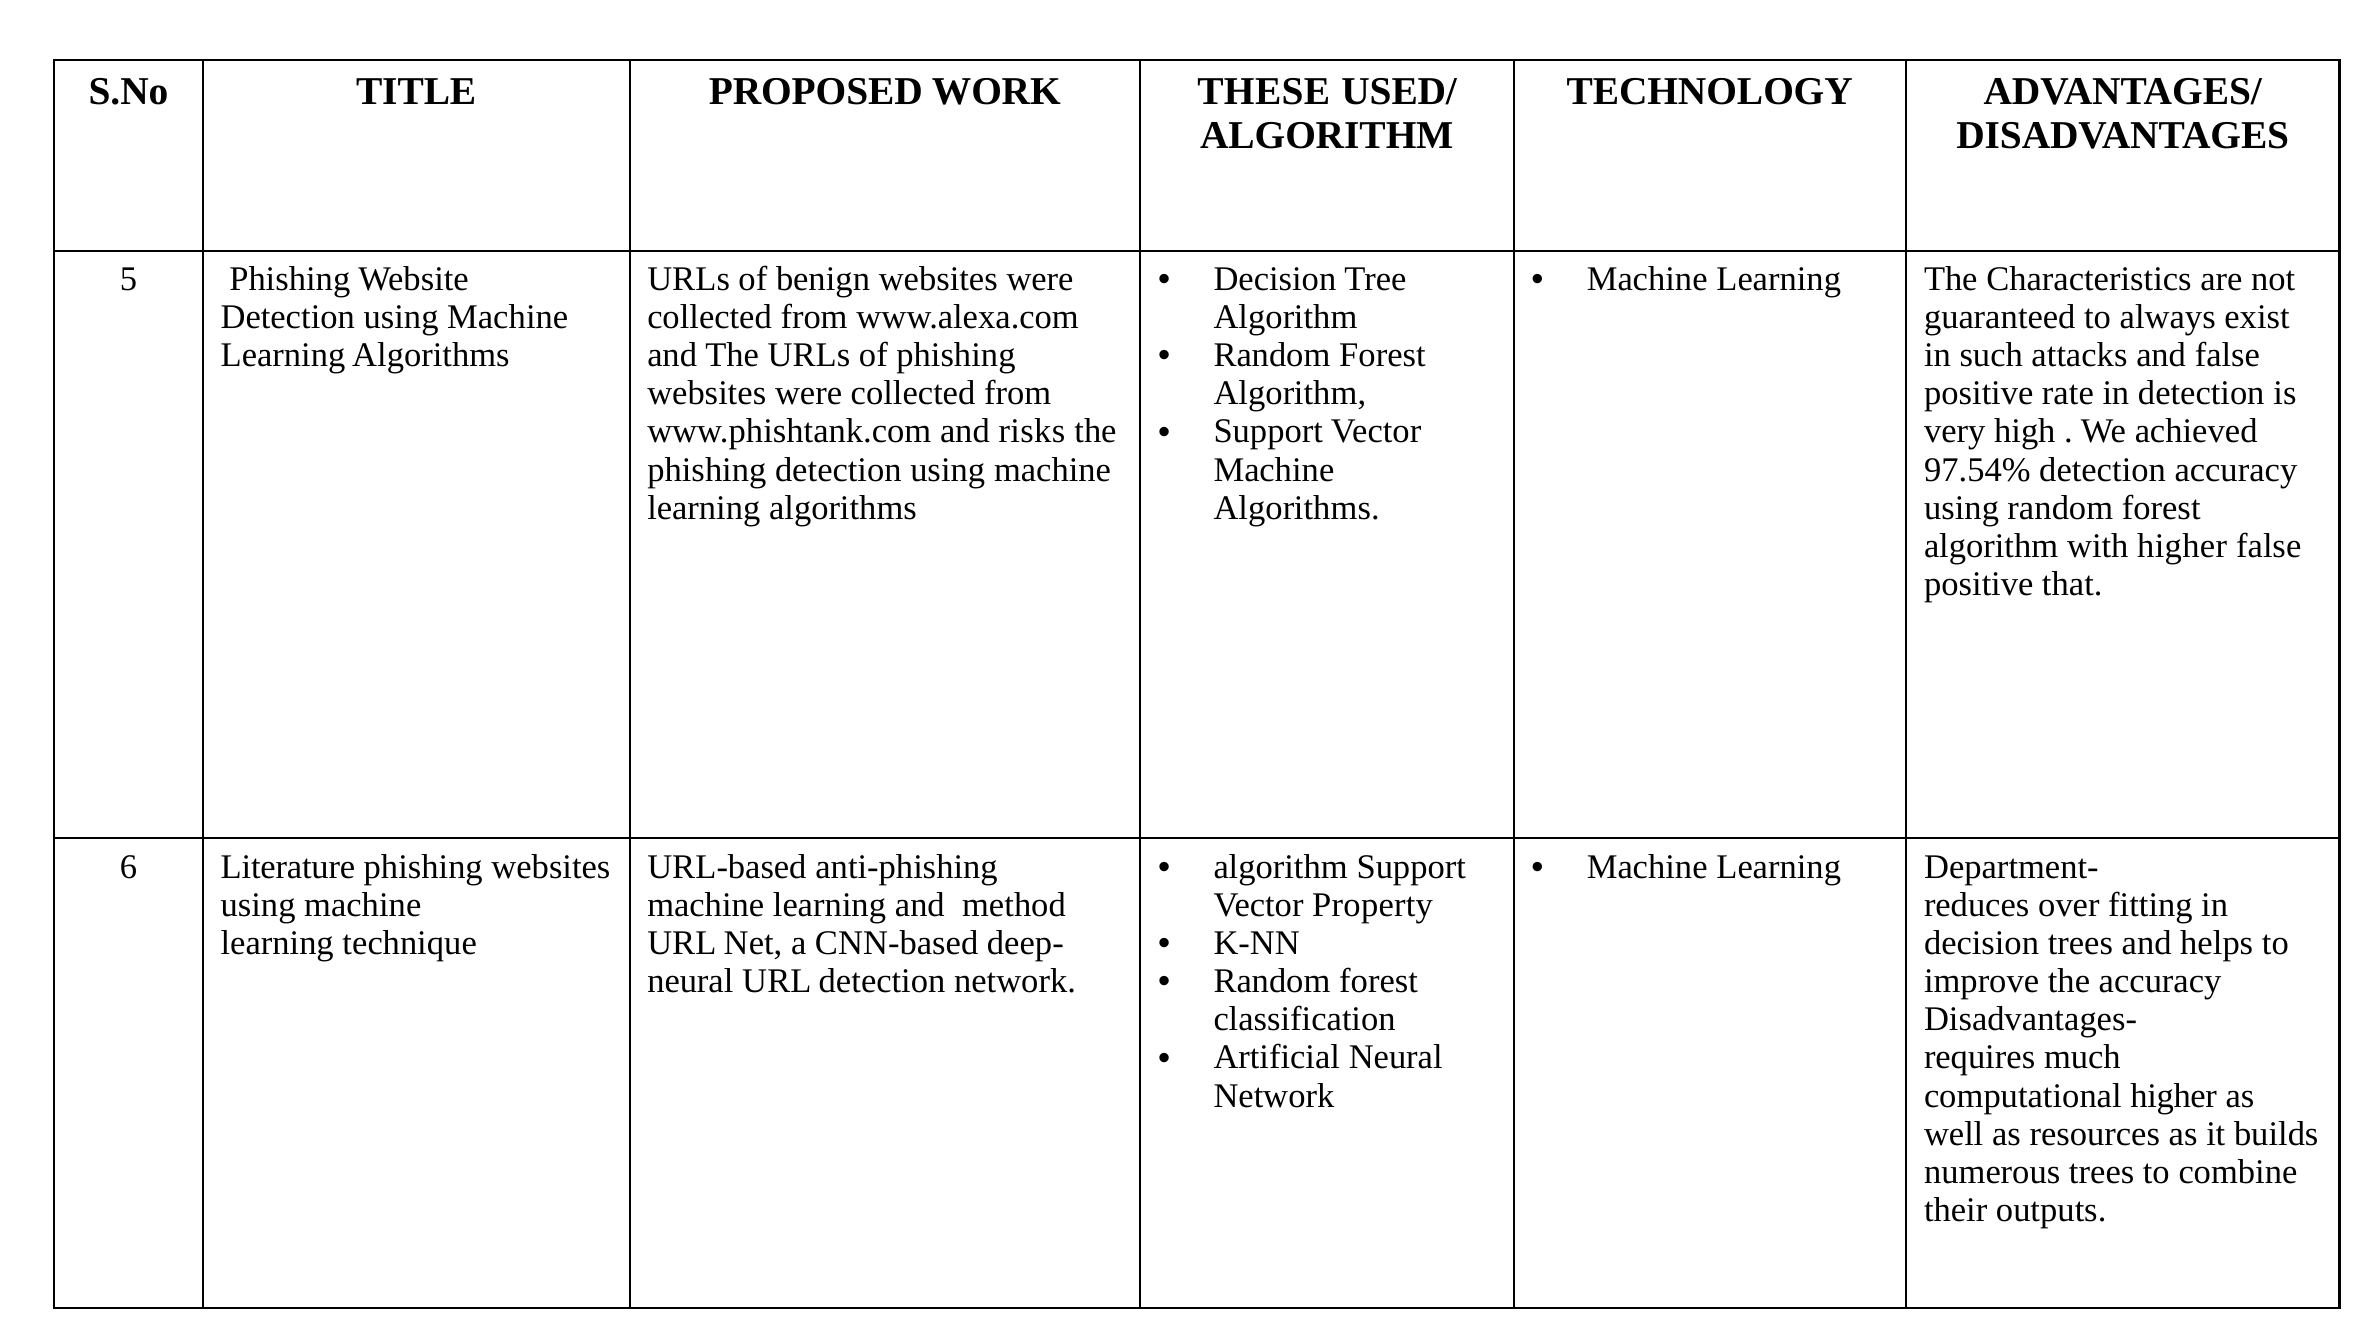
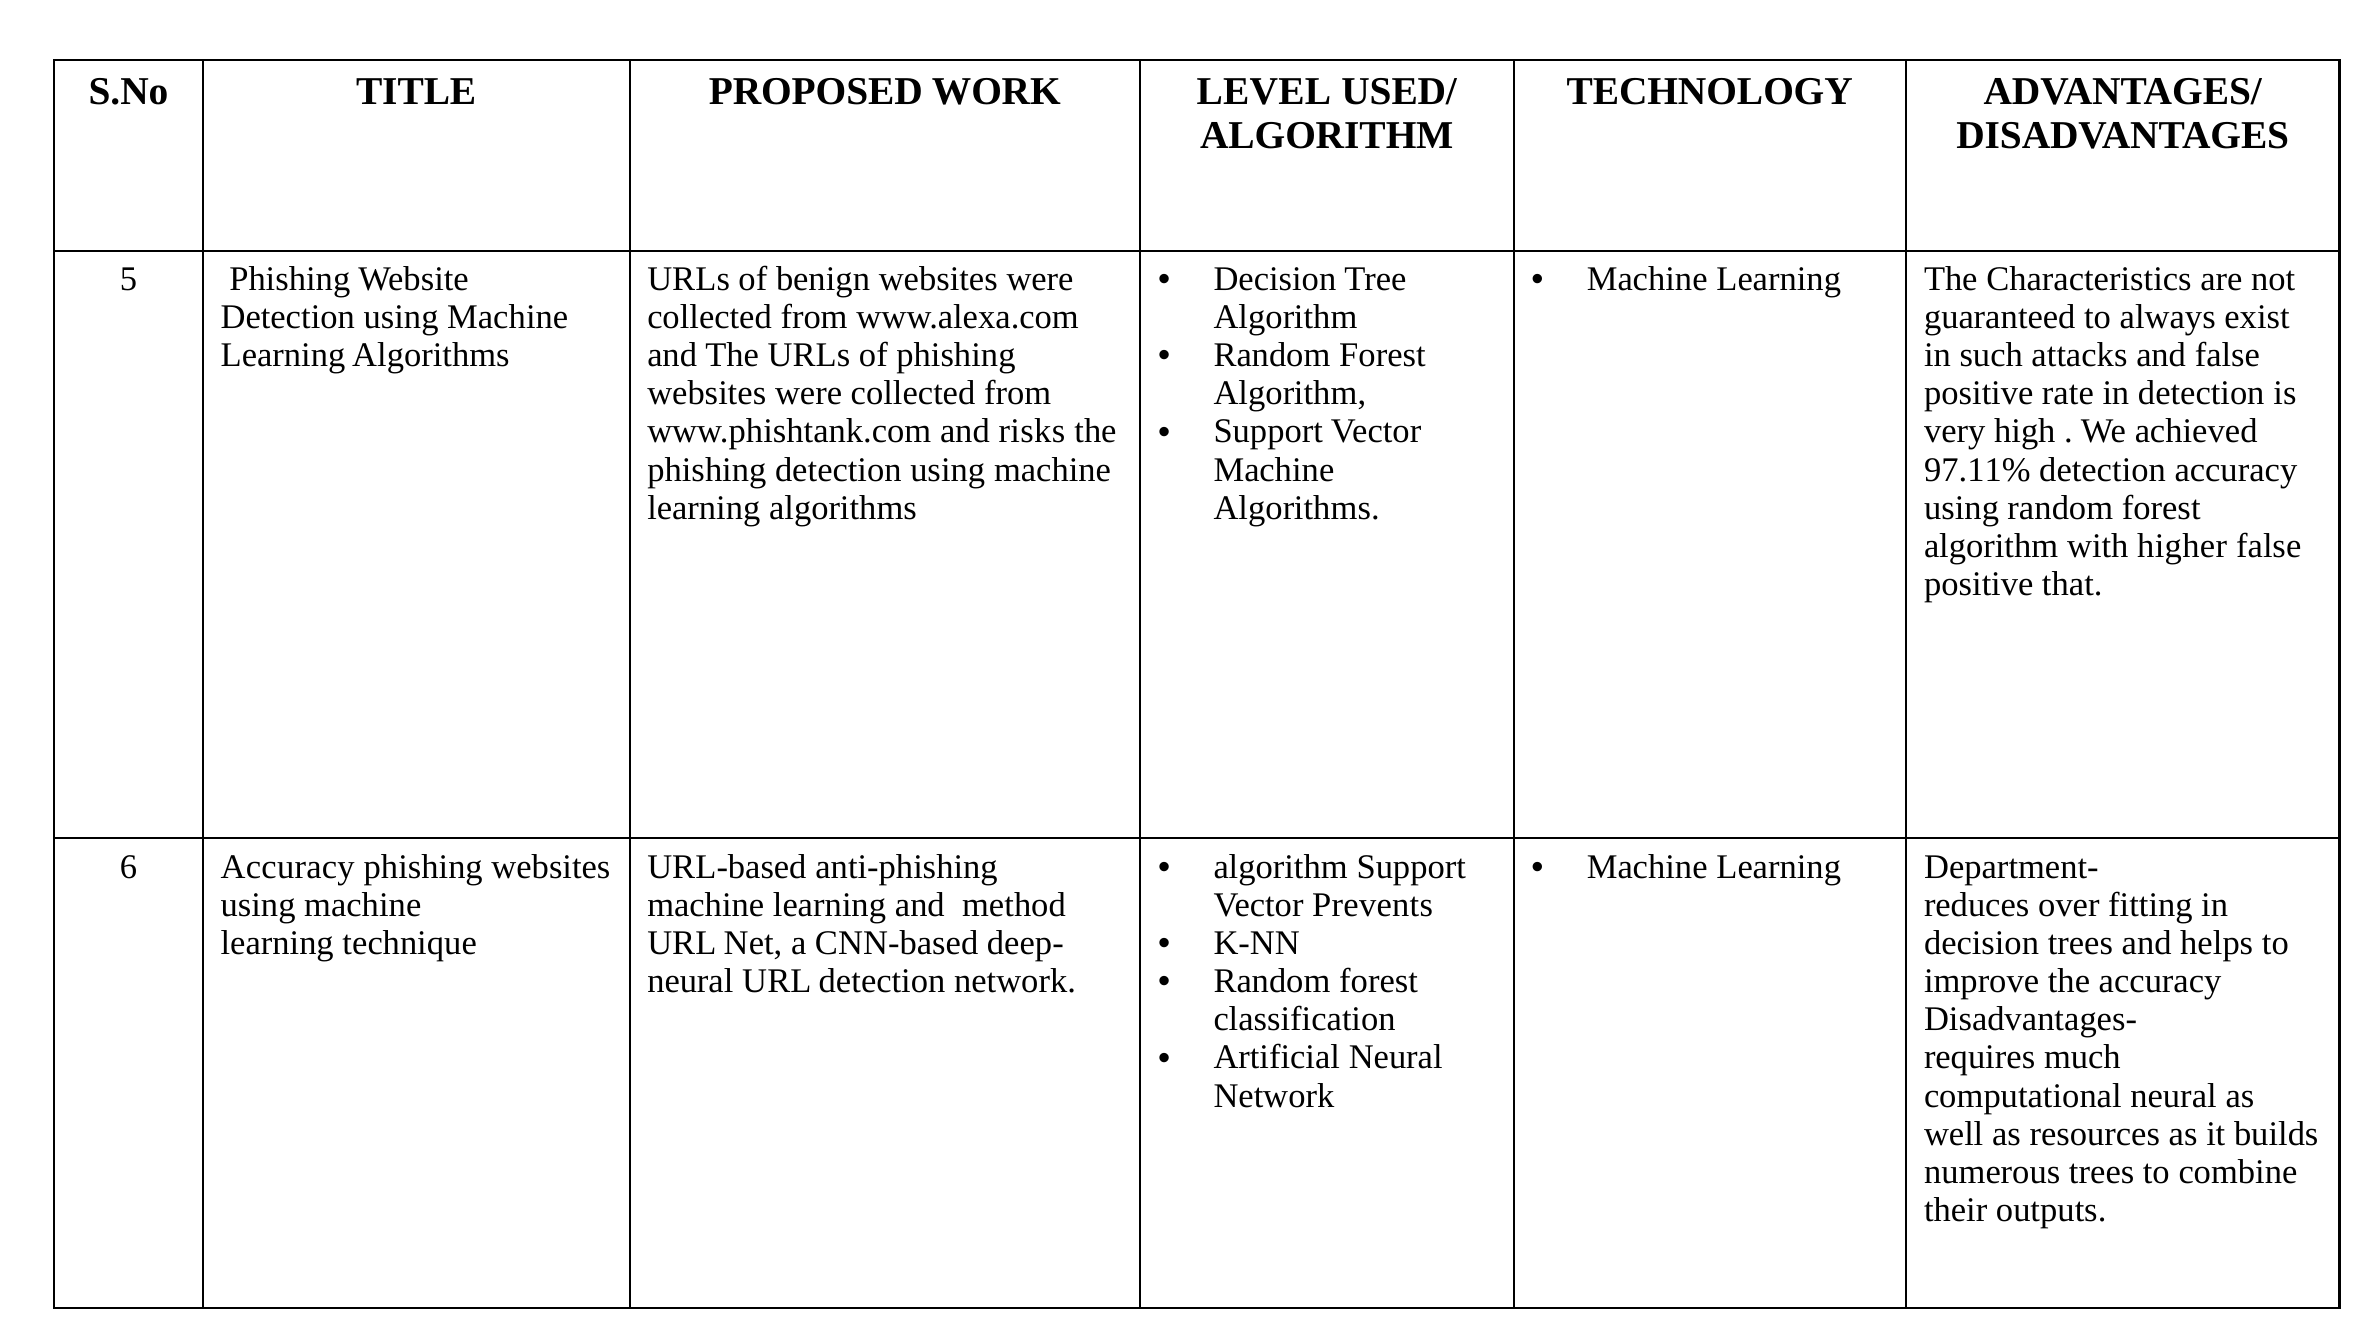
THESE: THESE -> LEVEL
97.54%: 97.54% -> 97.11%
6 Literature: Literature -> Accuracy
Property: Property -> Prevents
computational higher: higher -> neural
